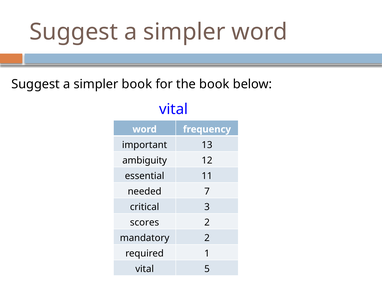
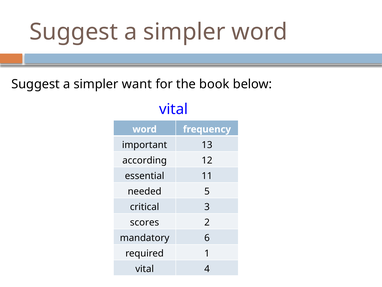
simpler book: book -> want
ambiguity: ambiguity -> according
7: 7 -> 5
mandatory 2: 2 -> 6
5: 5 -> 4
